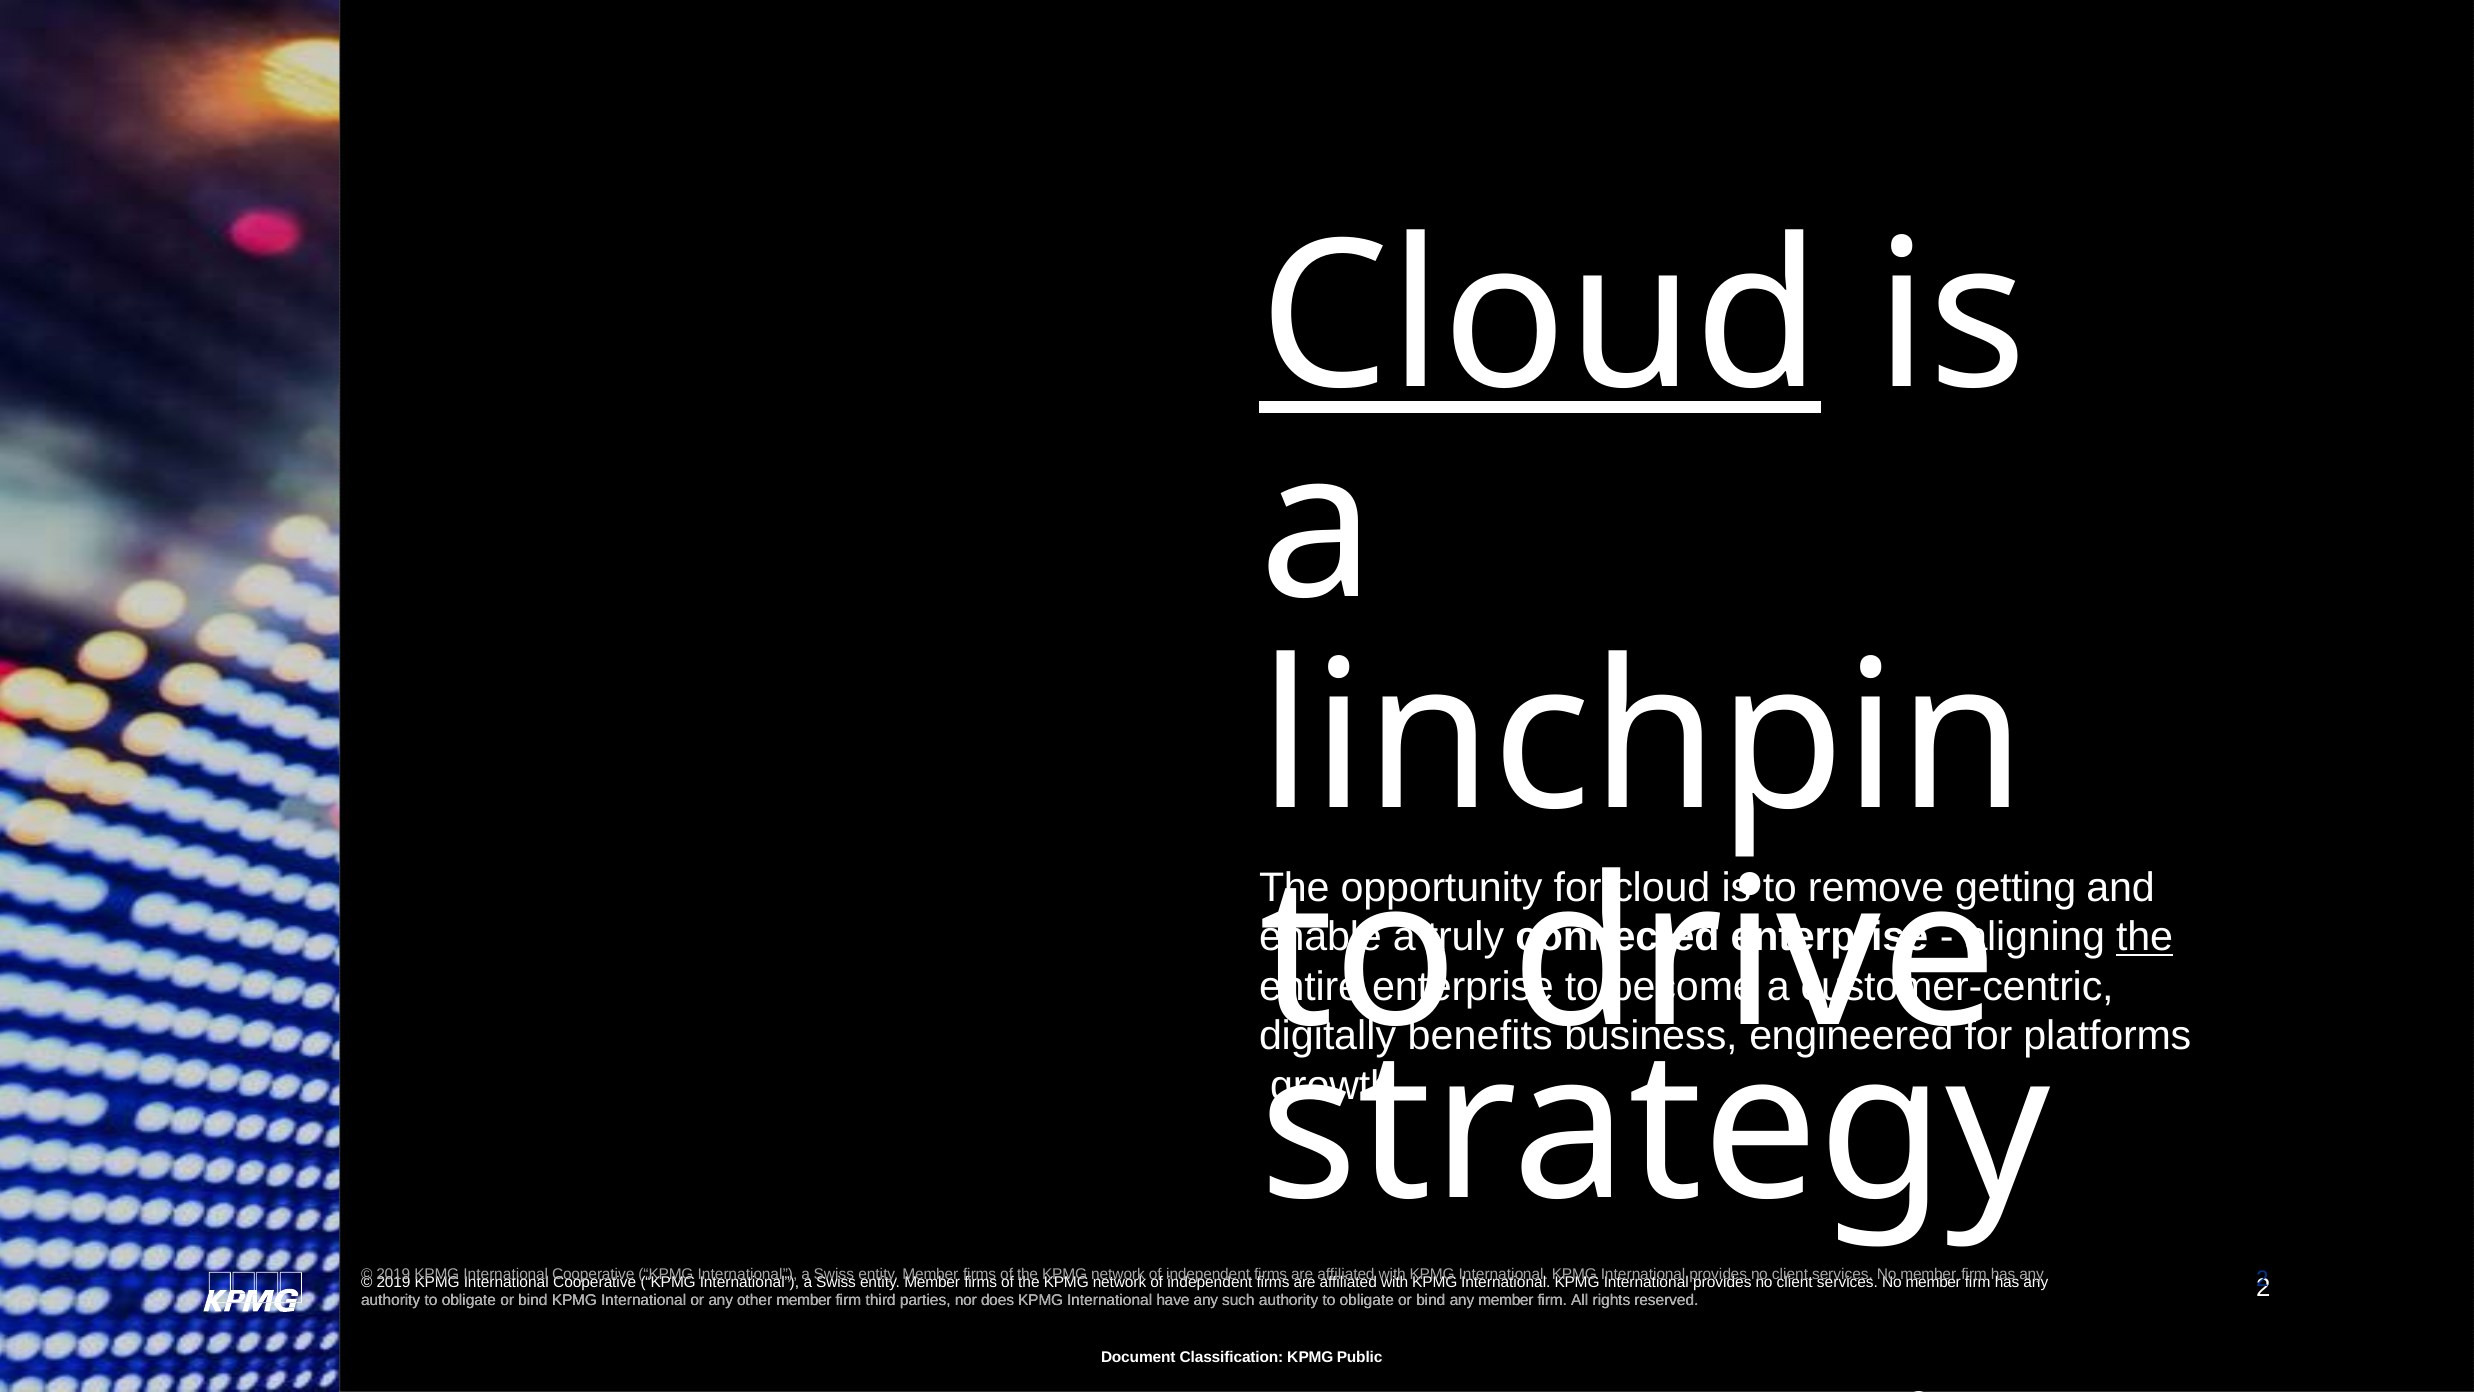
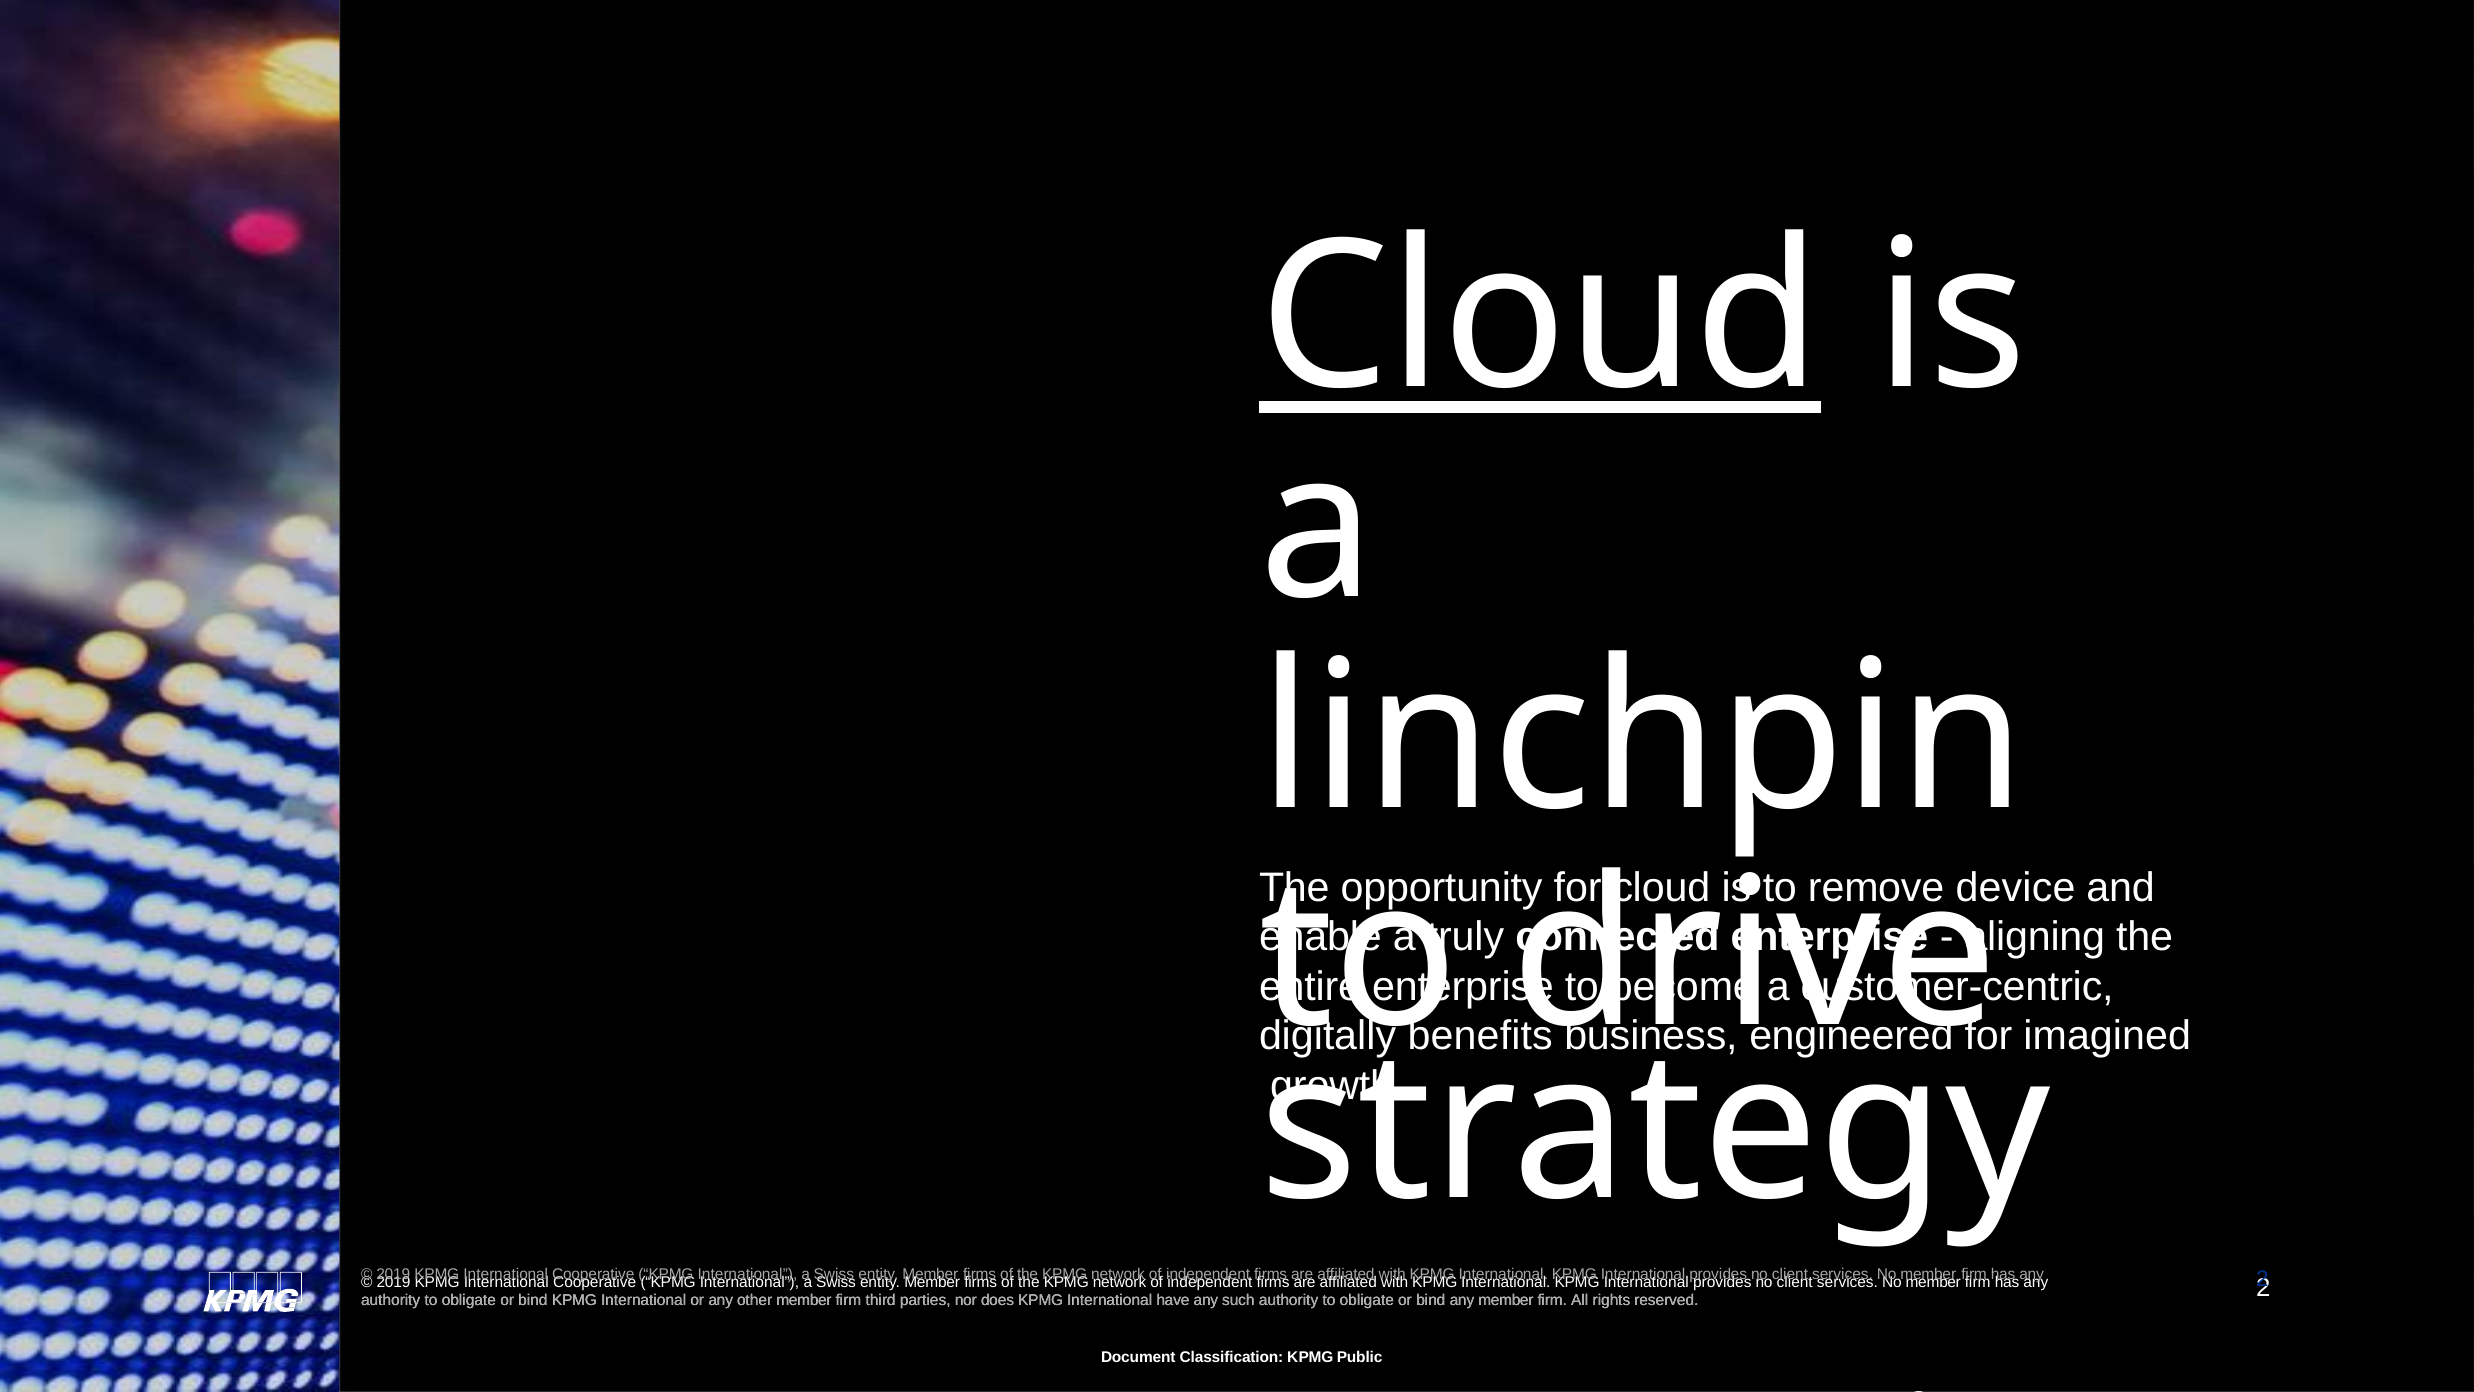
getting: getting -> device
the at (2145, 937) underline: present -> none
platforms: platforms -> imagined
